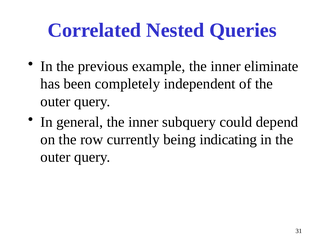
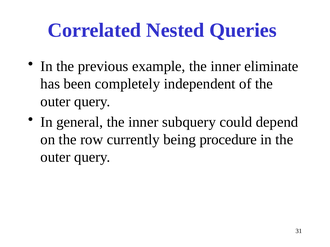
indicating: indicating -> procedure
